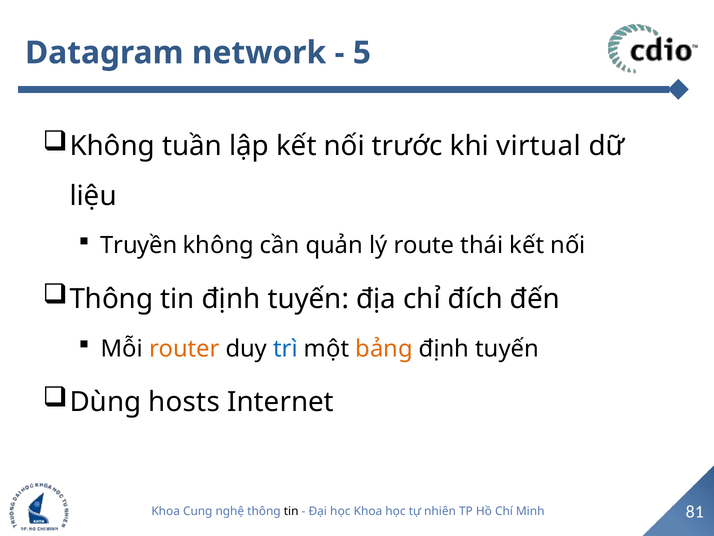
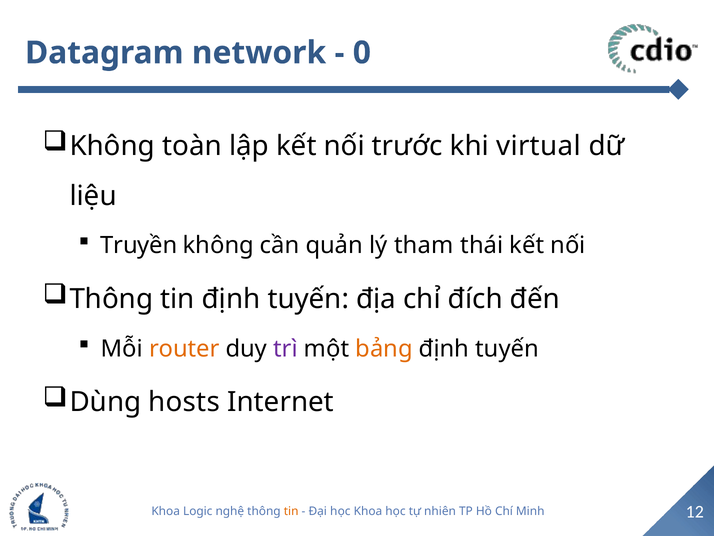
5: 5 -> 0
tuần: tuần -> toàn
route: route -> tham
trì colour: blue -> purple
Cung: Cung -> Logic
tin at (291, 511) colour: black -> orange
81: 81 -> 12
